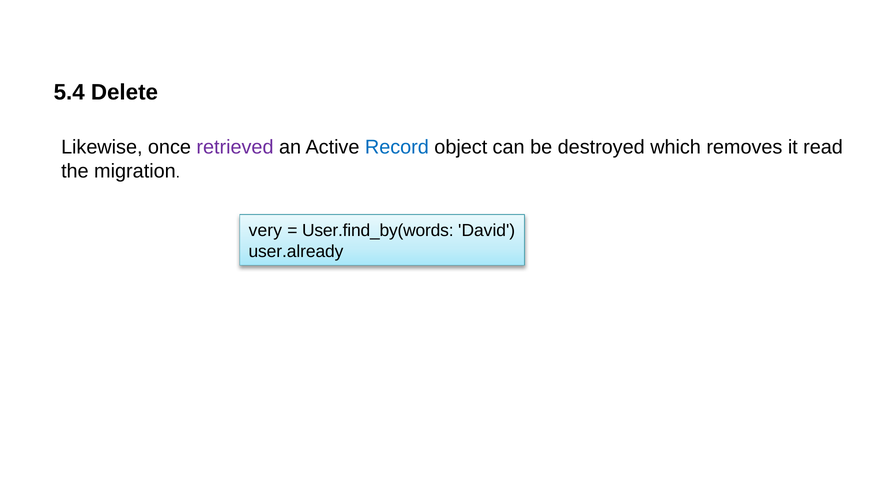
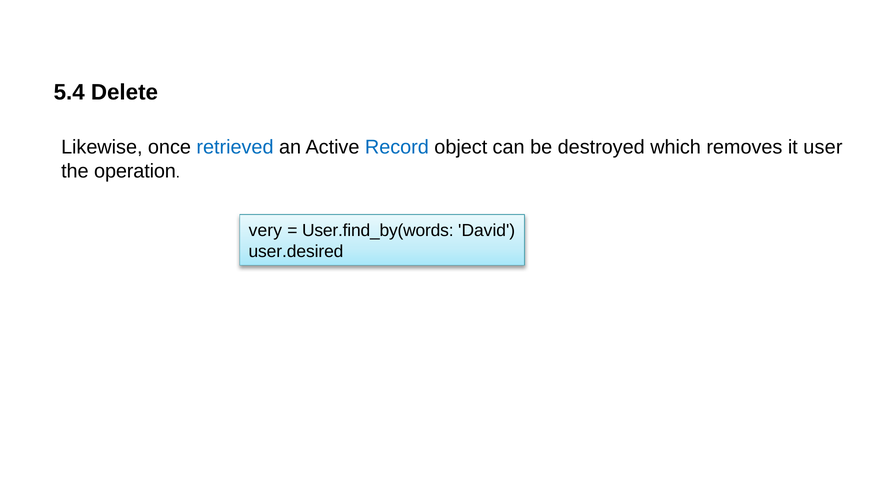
retrieved colour: purple -> blue
read: read -> user
migration: migration -> operation
user.already: user.already -> user.desired
